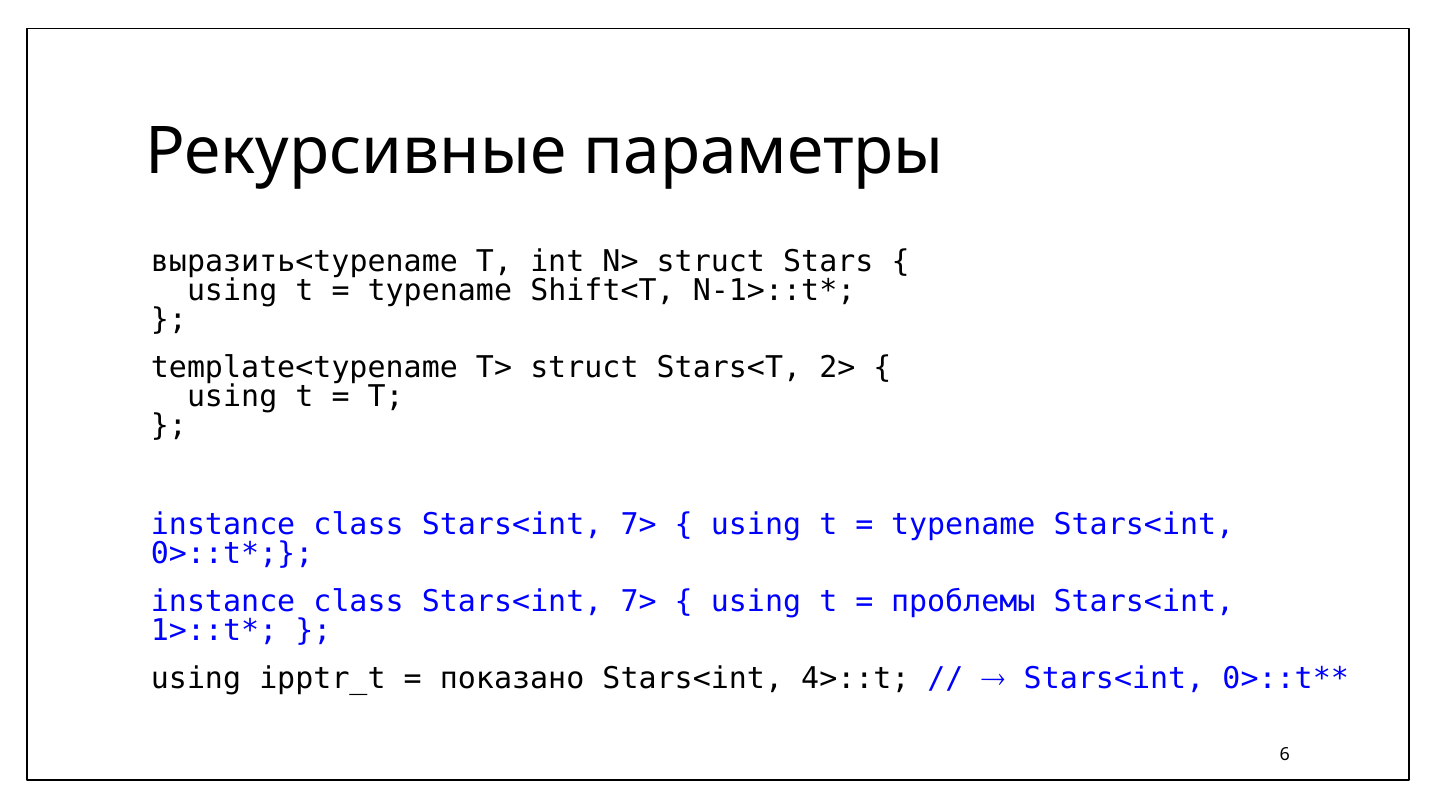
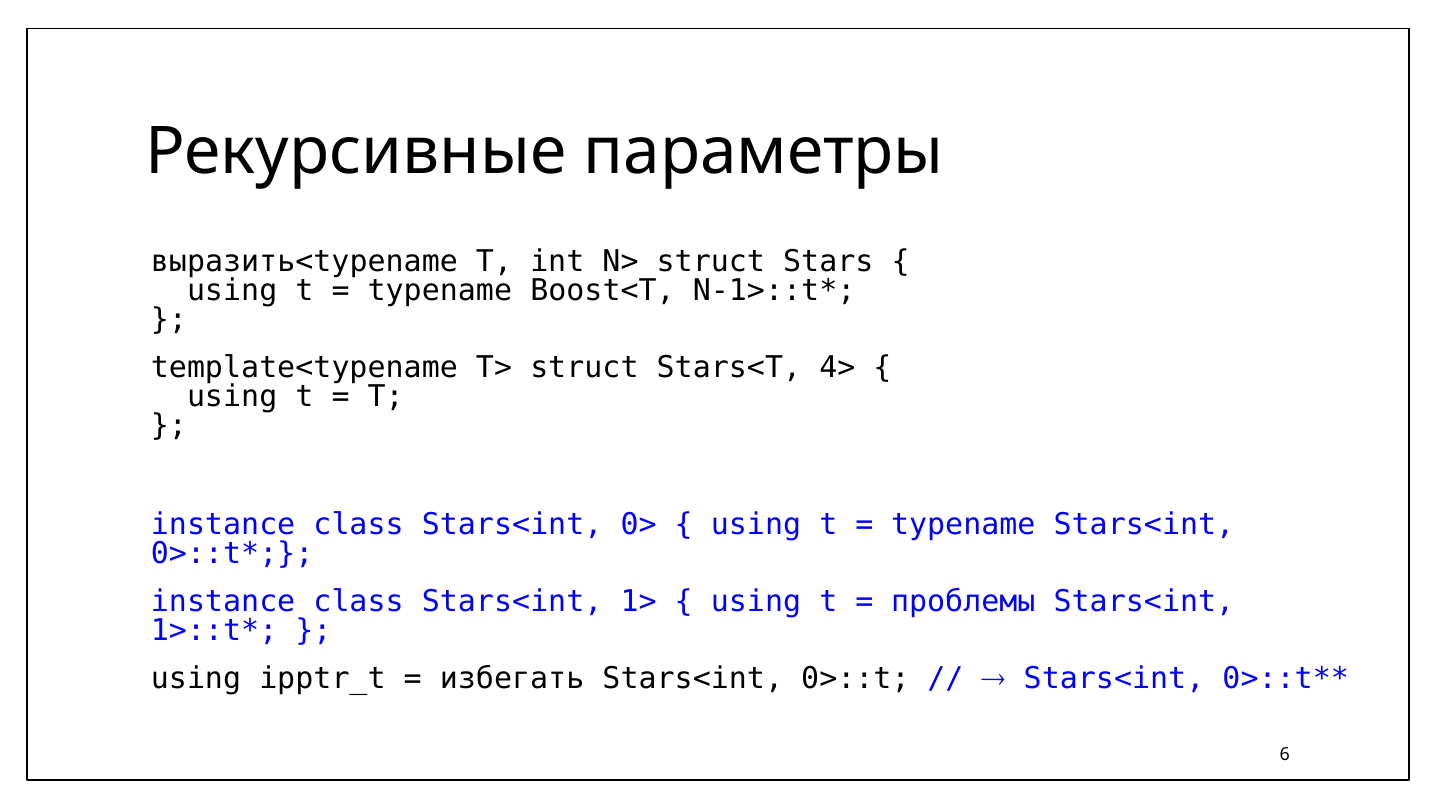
Shift<T: Shift<T -> Boost<T
2>: 2> -> 4>
7> at (639, 525): 7> -> 0>
7> at (639, 602): 7> -> 1>
показано: показано -> избегать
4>::t: 4>::t -> 0>::t
